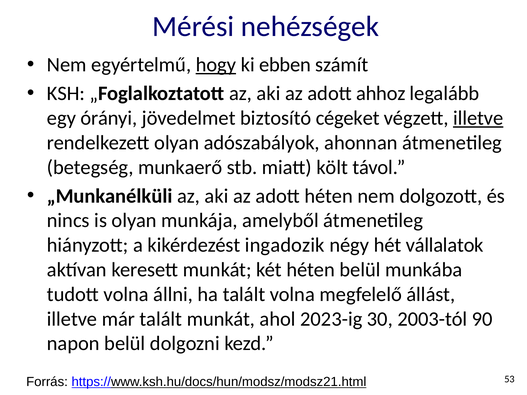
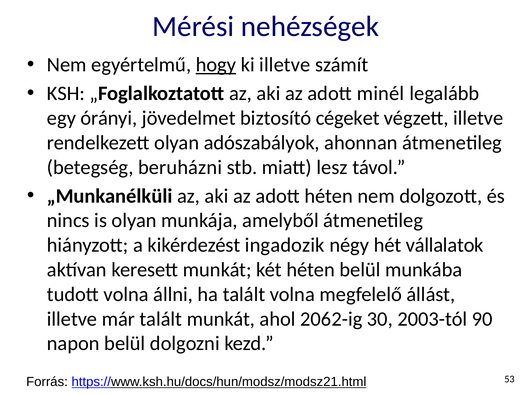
ki ebben: ebben -> illetve
ahhoz: ahhoz -> minél
illetve at (478, 118) underline: present -> none
munkaerő: munkaerő -> beruházni
költ: költ -> lesz
2023-ig: 2023-ig -> 2062-ig
